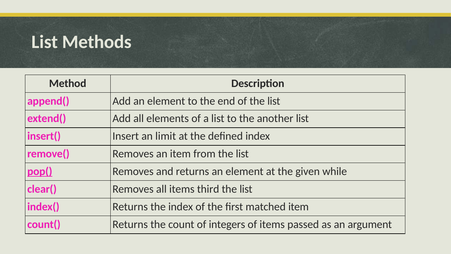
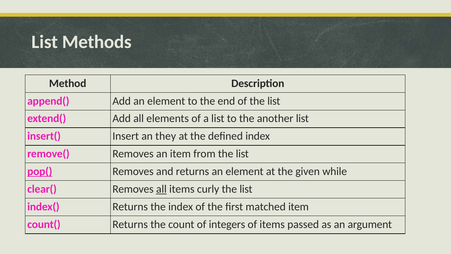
limit: limit -> they
all at (161, 189) underline: none -> present
third: third -> curly
